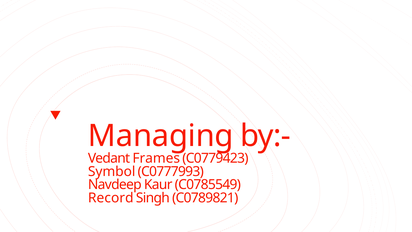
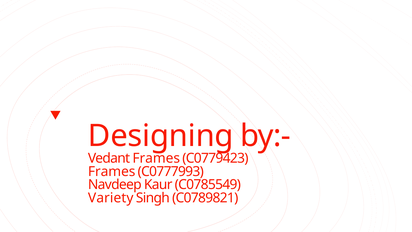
Managing: Managing -> Designing
Symbol at (112, 171): Symbol -> Frames
Record: Record -> Variety
